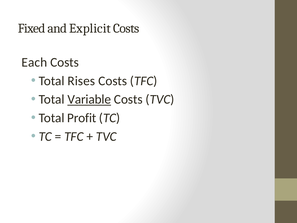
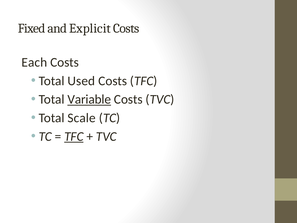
Rises: Rises -> Used
Profit: Profit -> Scale
TFC at (74, 136) underline: none -> present
